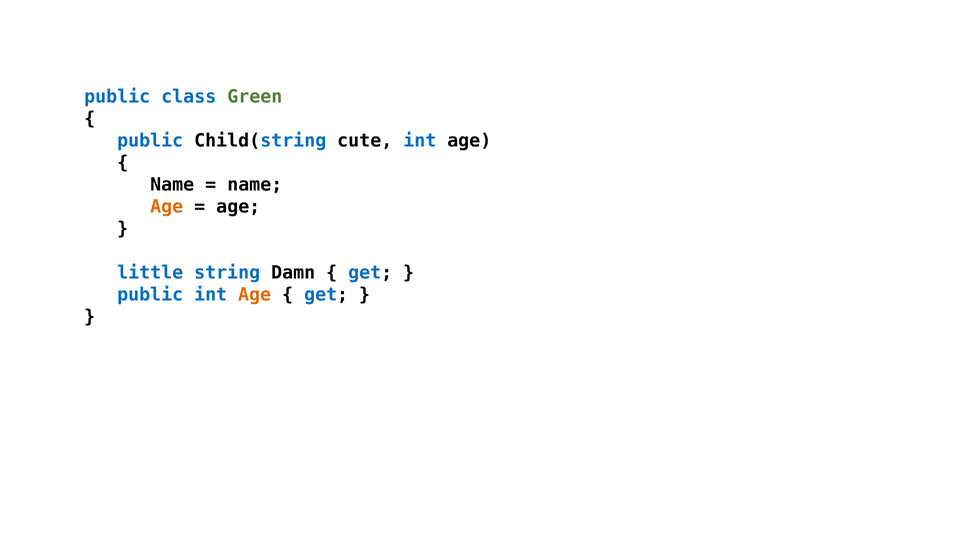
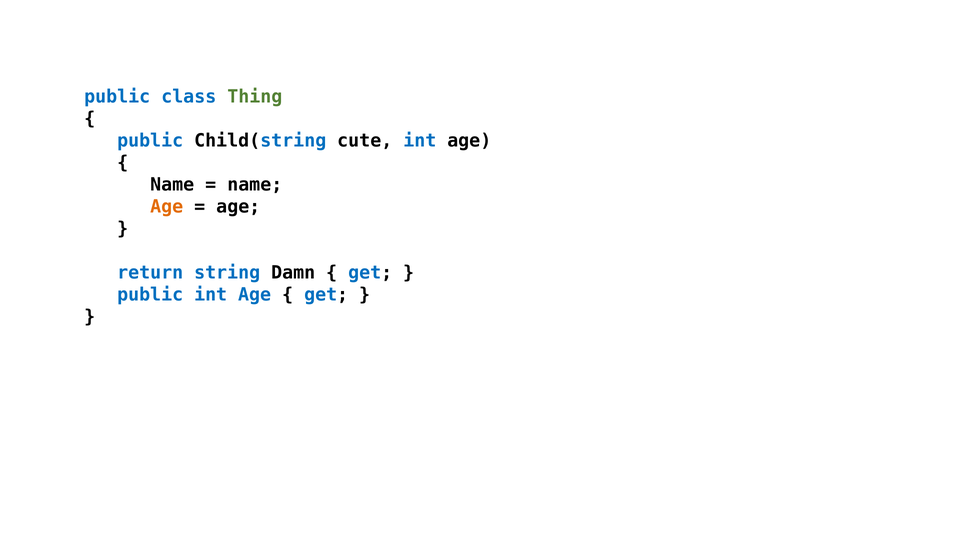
Green: Green -> Thing
little: little -> return
Age at (255, 295) colour: orange -> blue
